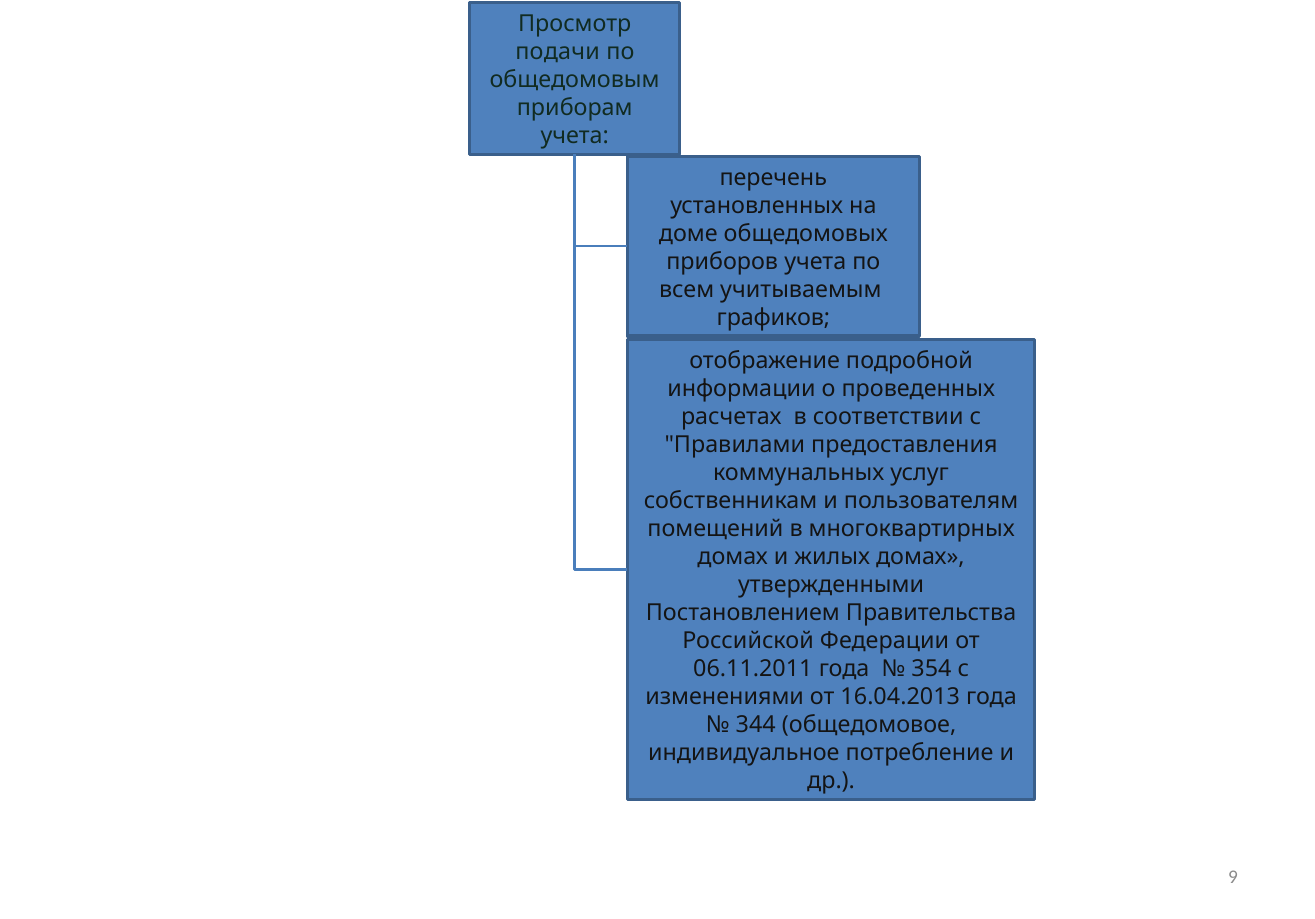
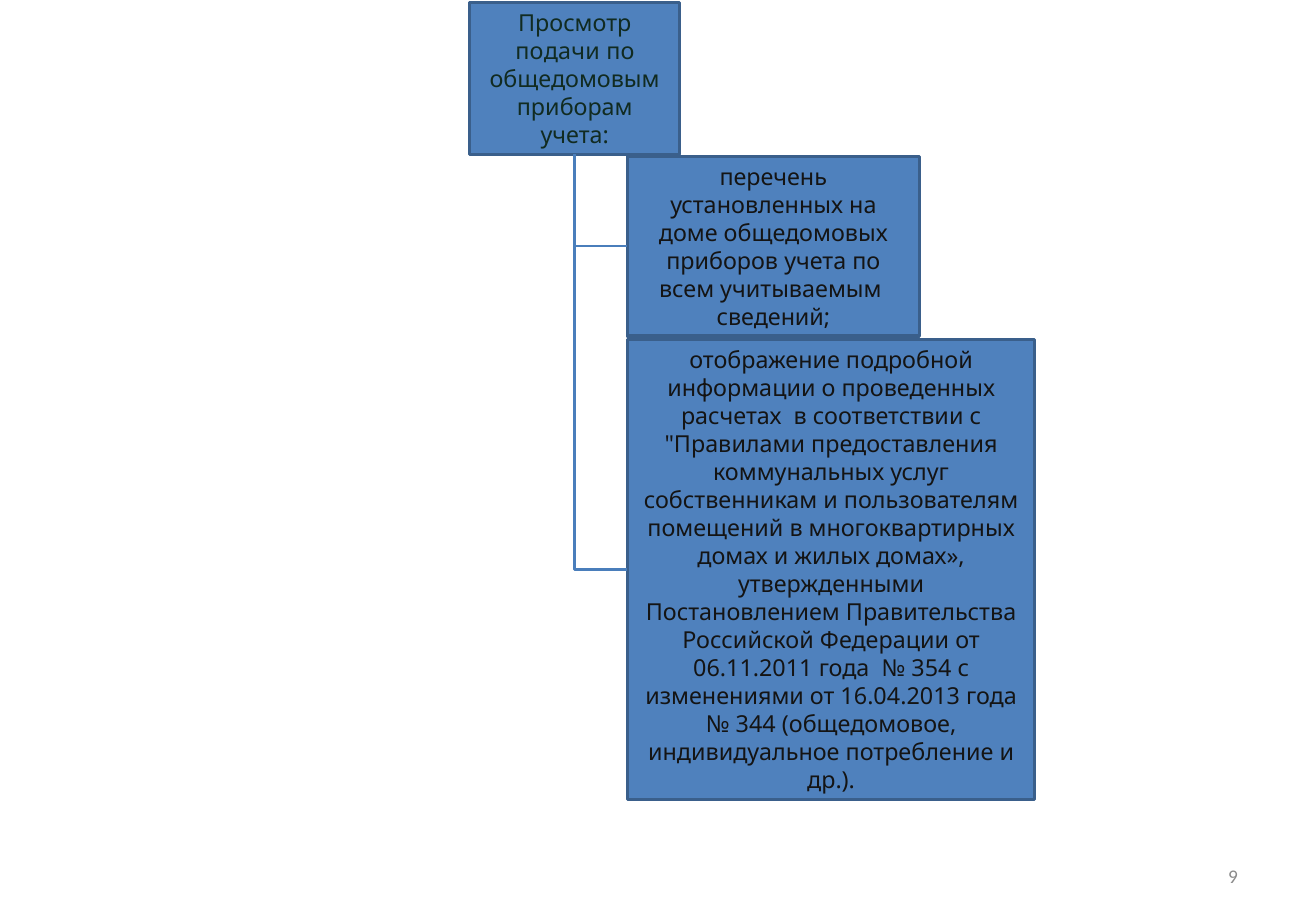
графиков: графиков -> сведений
